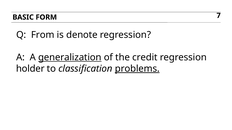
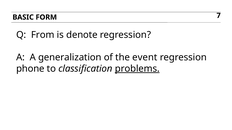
generalization underline: present -> none
credit: credit -> event
holder: holder -> phone
